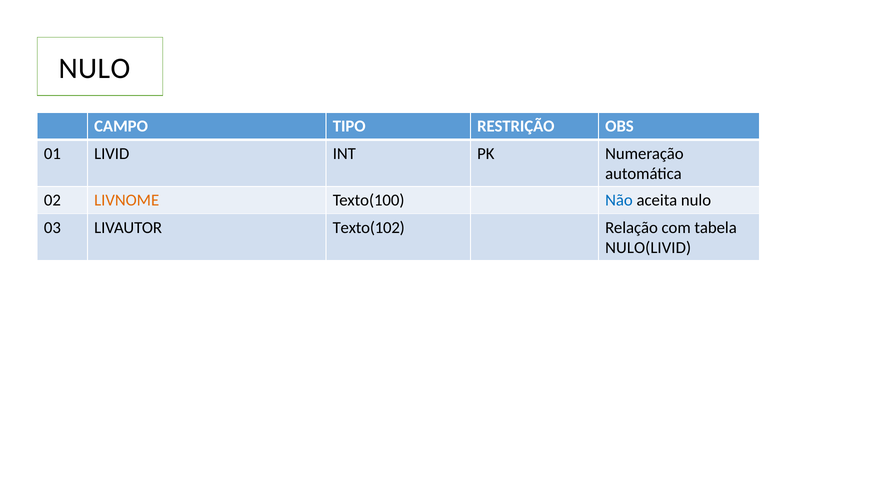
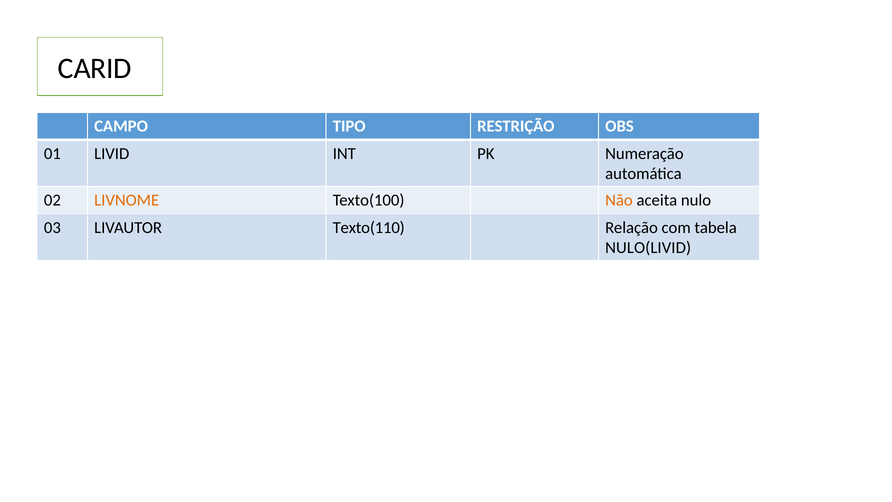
NULO at (95, 68): NULO -> CARID
Não colour: blue -> orange
Texto(102: Texto(102 -> Texto(110
